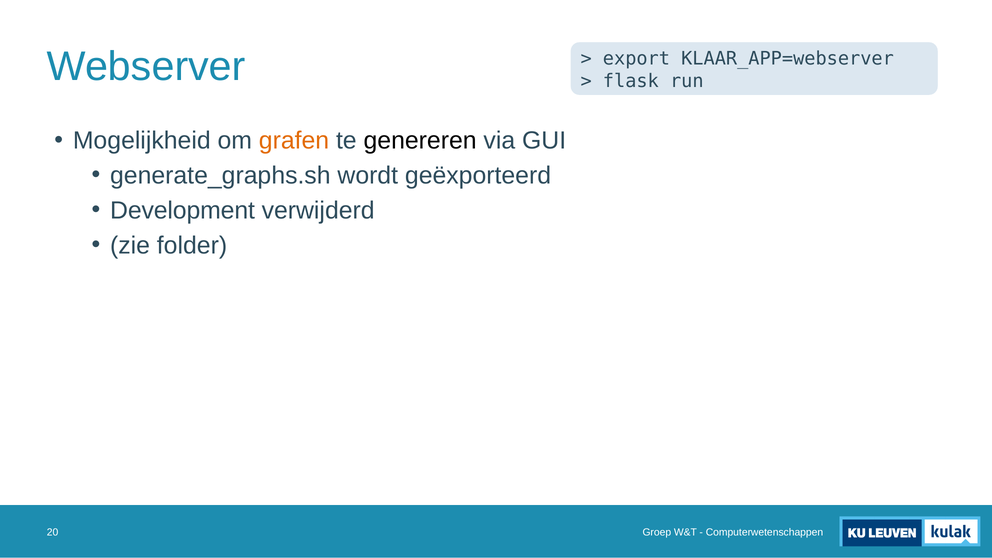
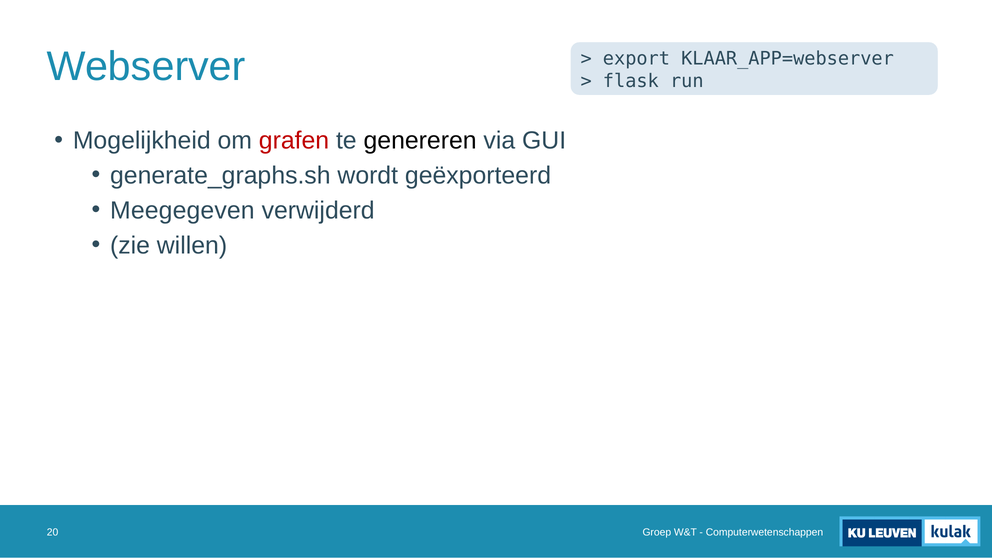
grafen colour: orange -> red
Development: Development -> Meegegeven
folder: folder -> willen
